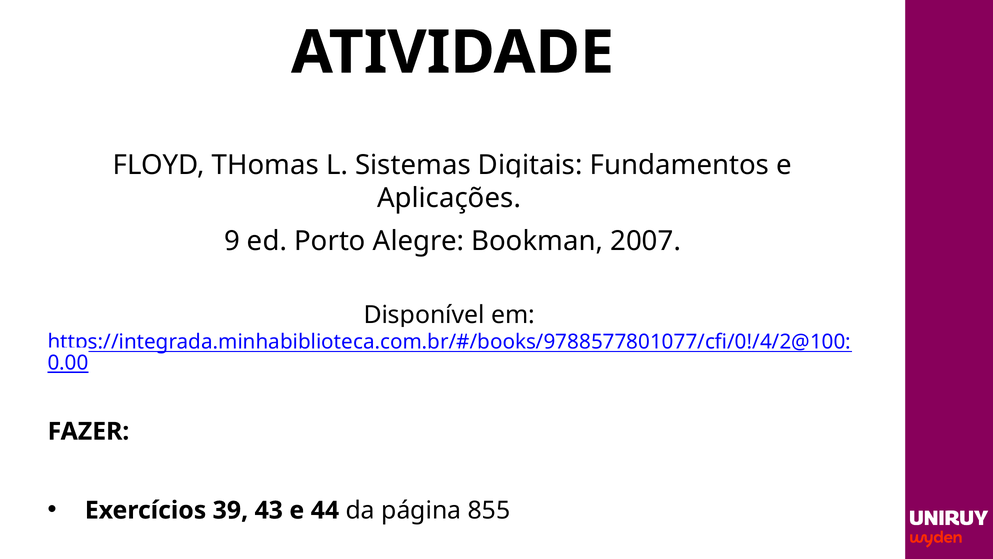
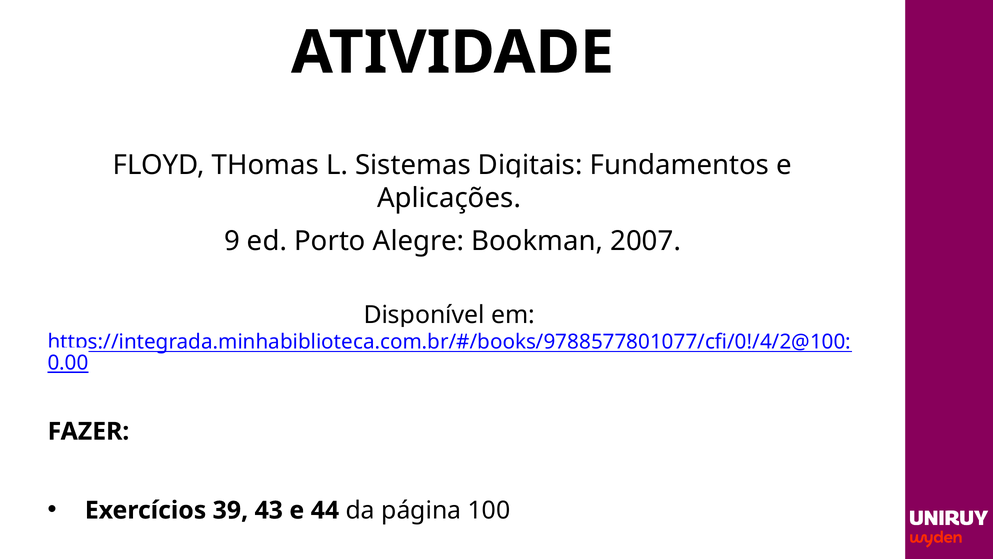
855: 855 -> 100
